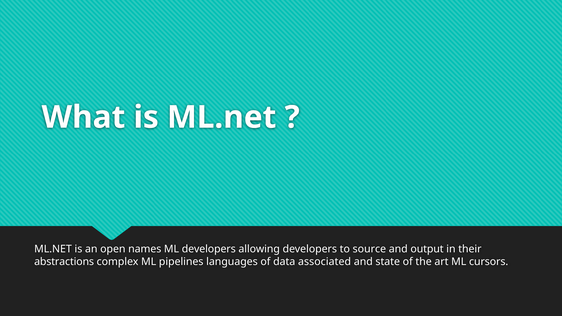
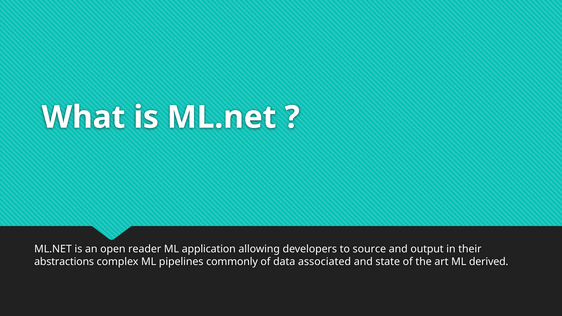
names: names -> reader
ML developers: developers -> application
languages: languages -> commonly
cursors: cursors -> derived
